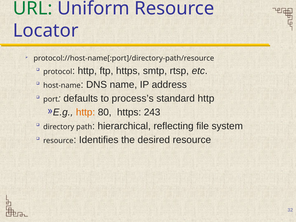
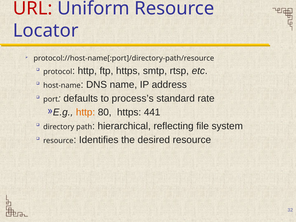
URL colour: green -> red
standard http: http -> rate
243: 243 -> 441
